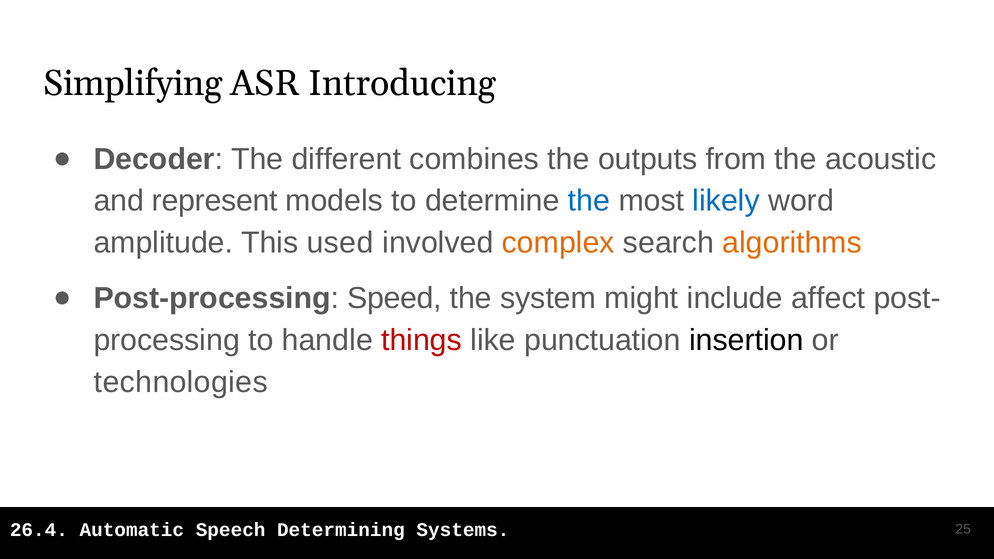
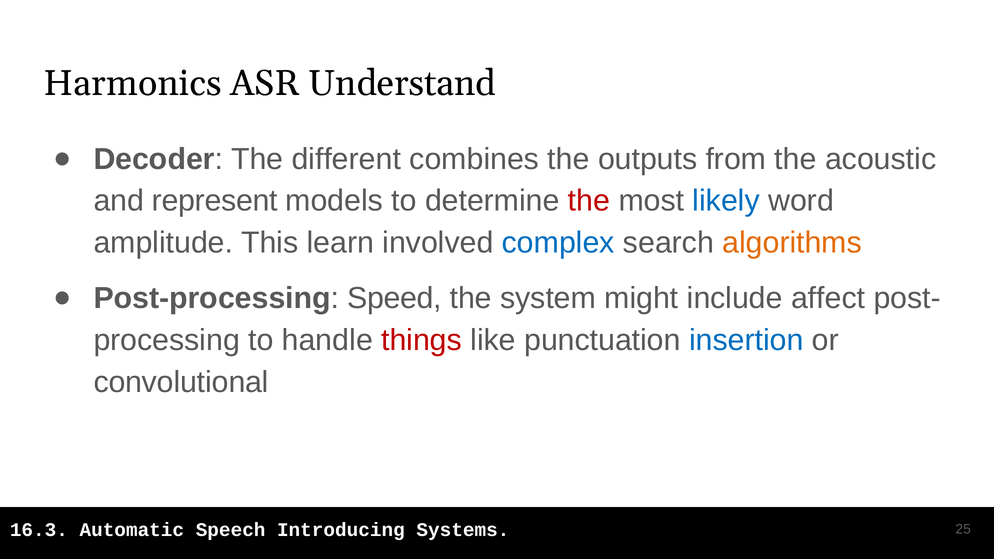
Simplifying: Simplifying -> Harmonics
Introducing: Introducing -> Understand
the at (589, 201) colour: blue -> red
used: used -> learn
complex colour: orange -> blue
insertion colour: black -> blue
technologies: technologies -> convolutional
26.4: 26.4 -> 16.3
Determining: Determining -> Introducing
